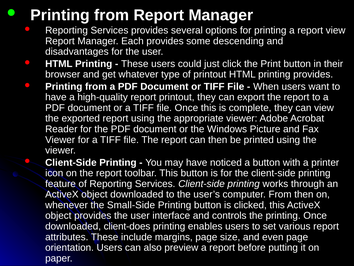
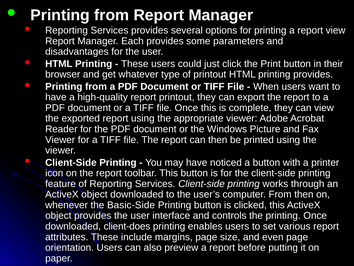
descending: descending -> parameters
Small-Side: Small-Side -> Basic-Side
